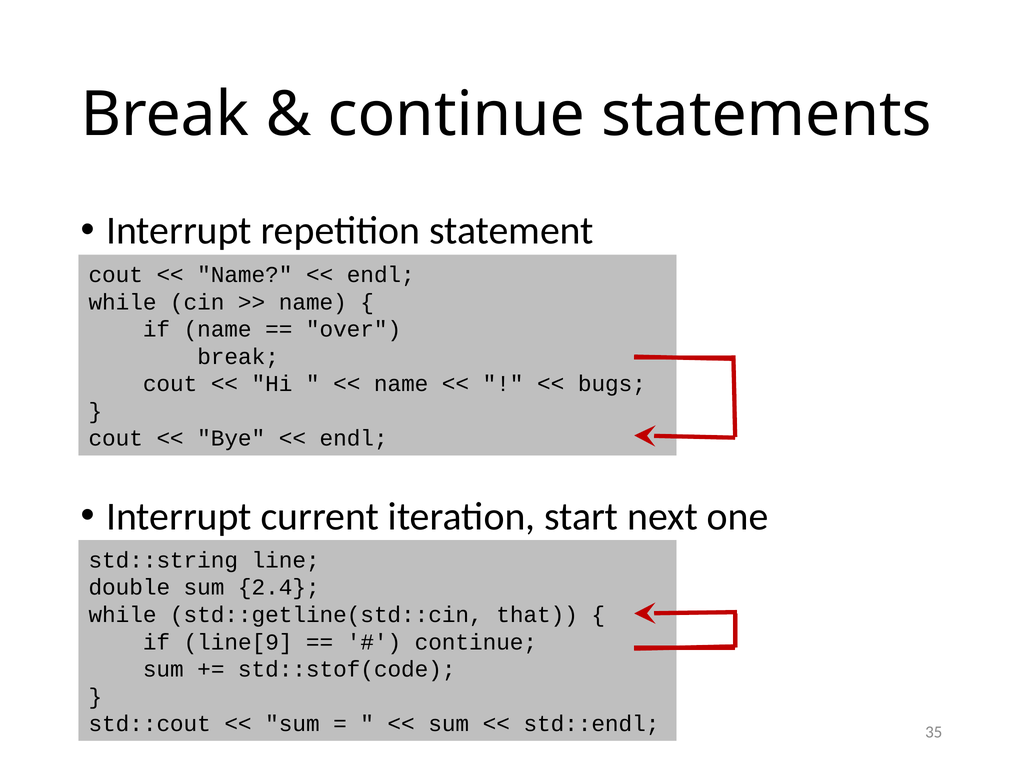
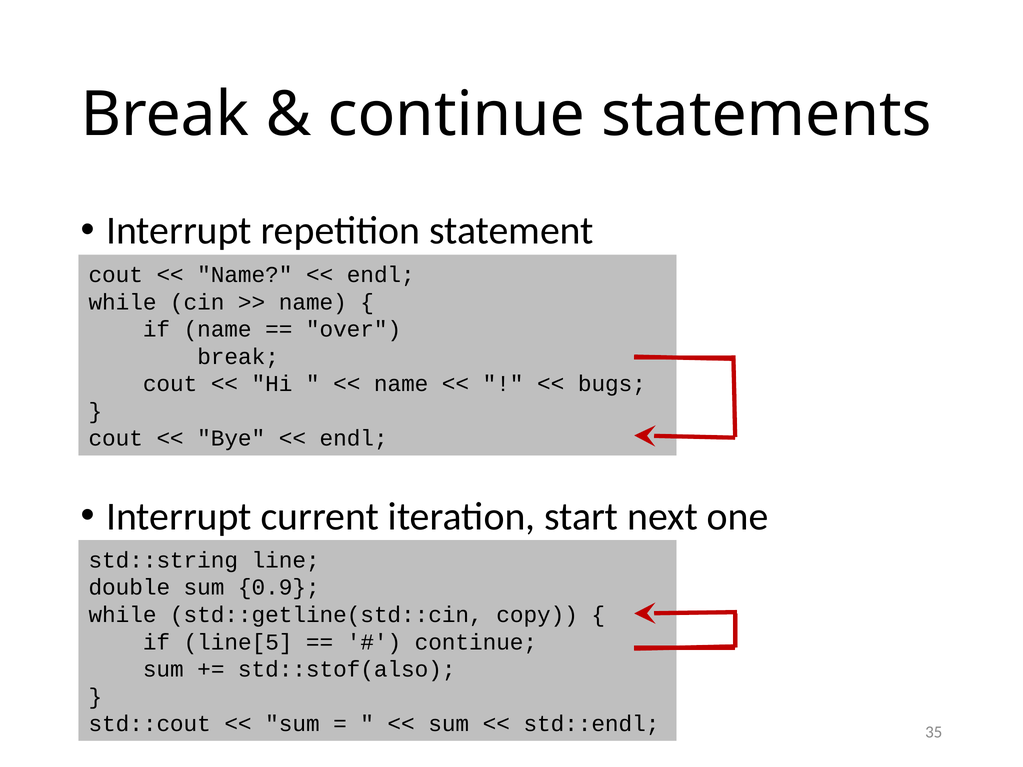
2.4: 2.4 -> 0.9
that: that -> copy
line[9: line[9 -> line[5
std::stof(code: std::stof(code -> std::stof(also
